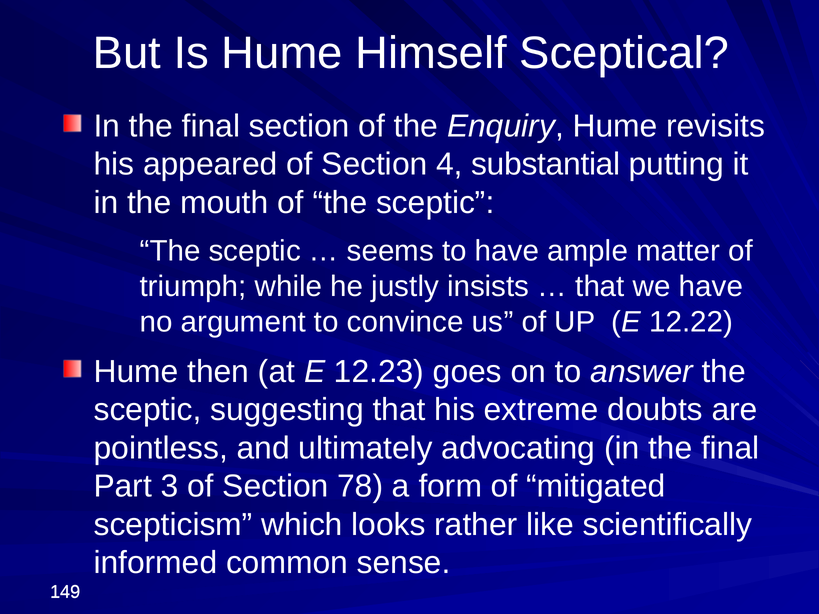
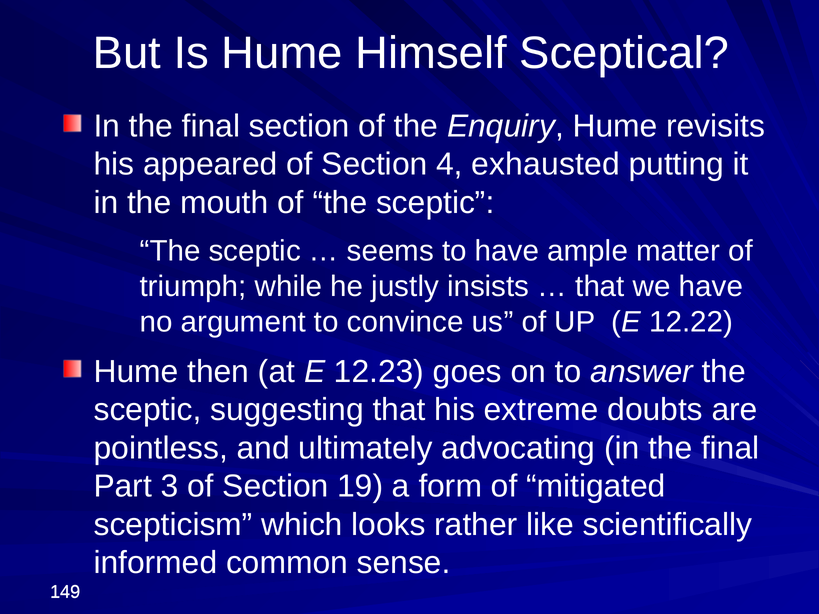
substantial: substantial -> exhausted
78: 78 -> 19
